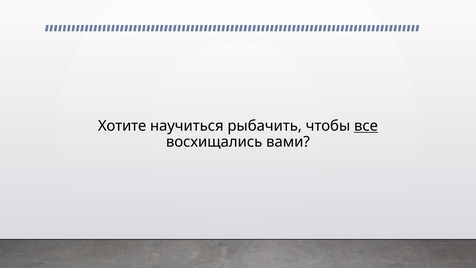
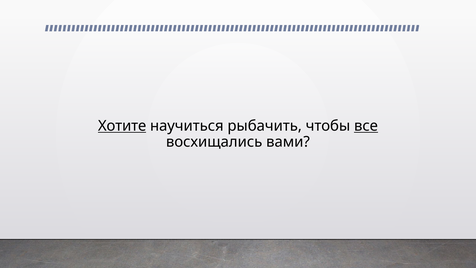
Хотите underline: none -> present
